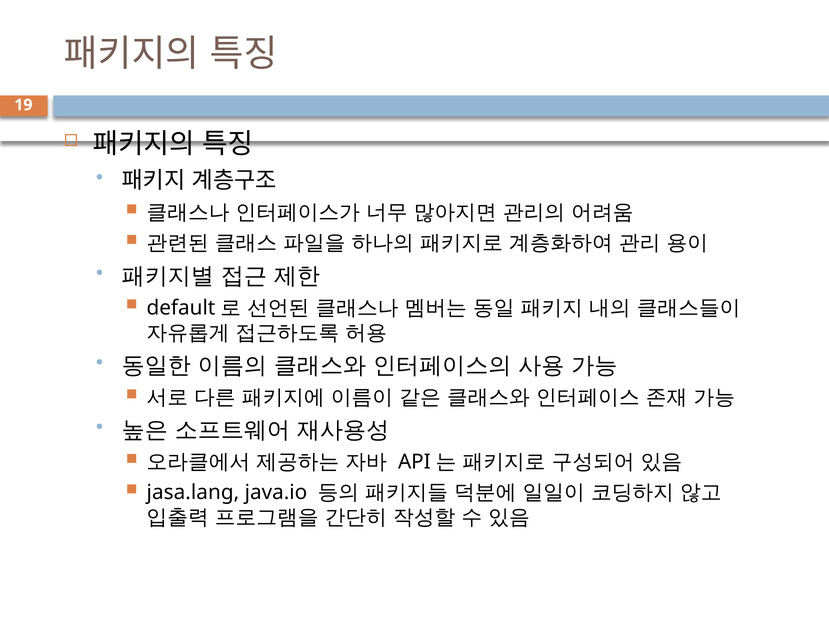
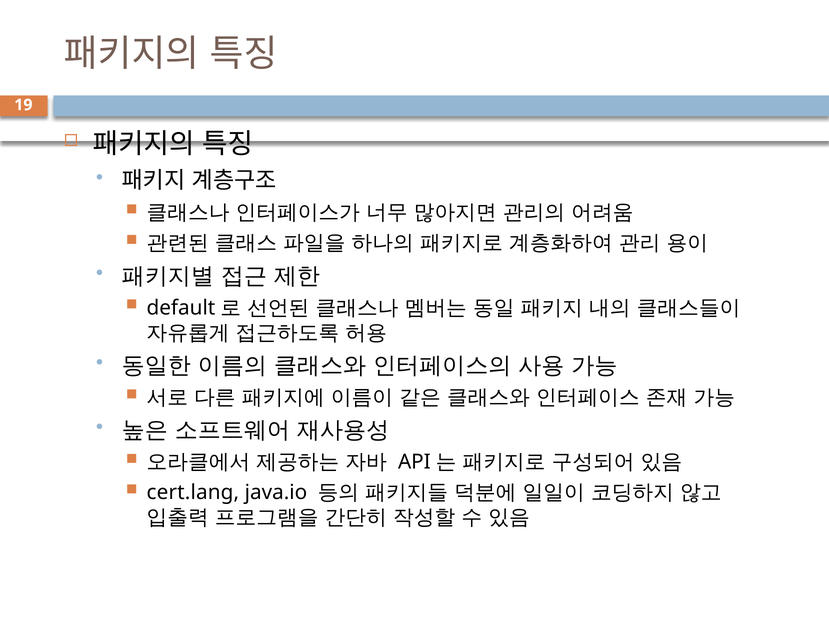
jasa.lang: jasa.lang -> cert.lang
